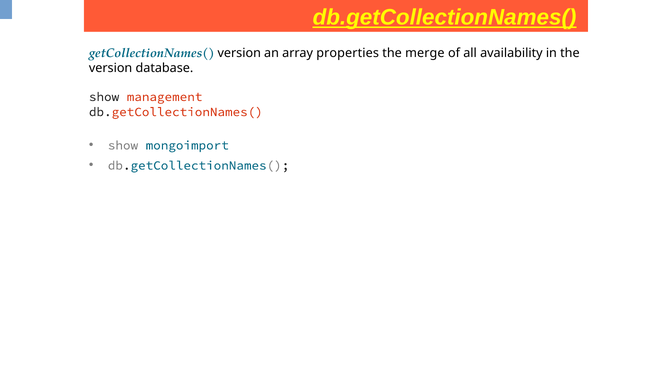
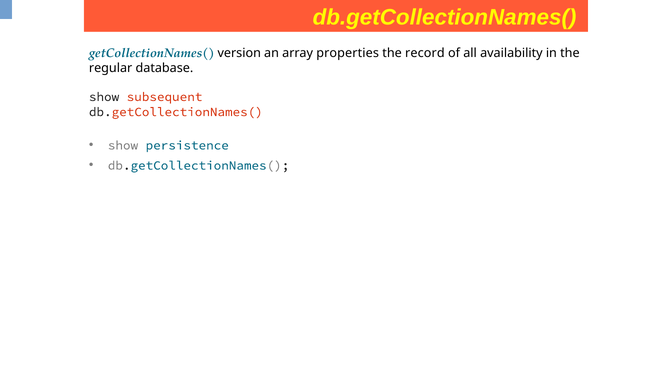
db.getCollectionNames( at (445, 17) underline: present -> none
merge: merge -> record
version at (111, 68): version -> regular
management: management -> subsequent
mongoimport: mongoimport -> persistence
